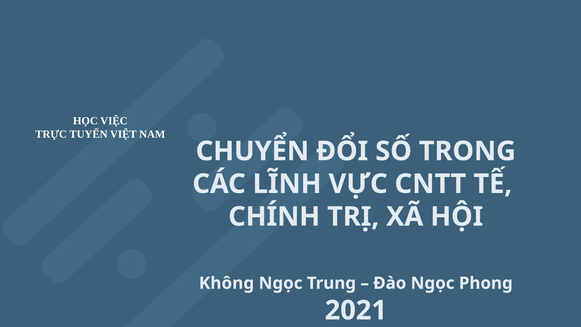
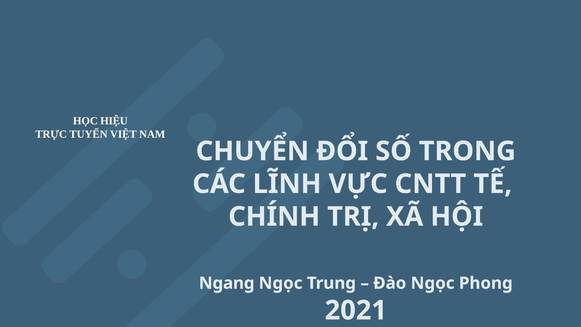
VIỆC: VIỆC -> HIỆU
Không: Không -> Ngang
